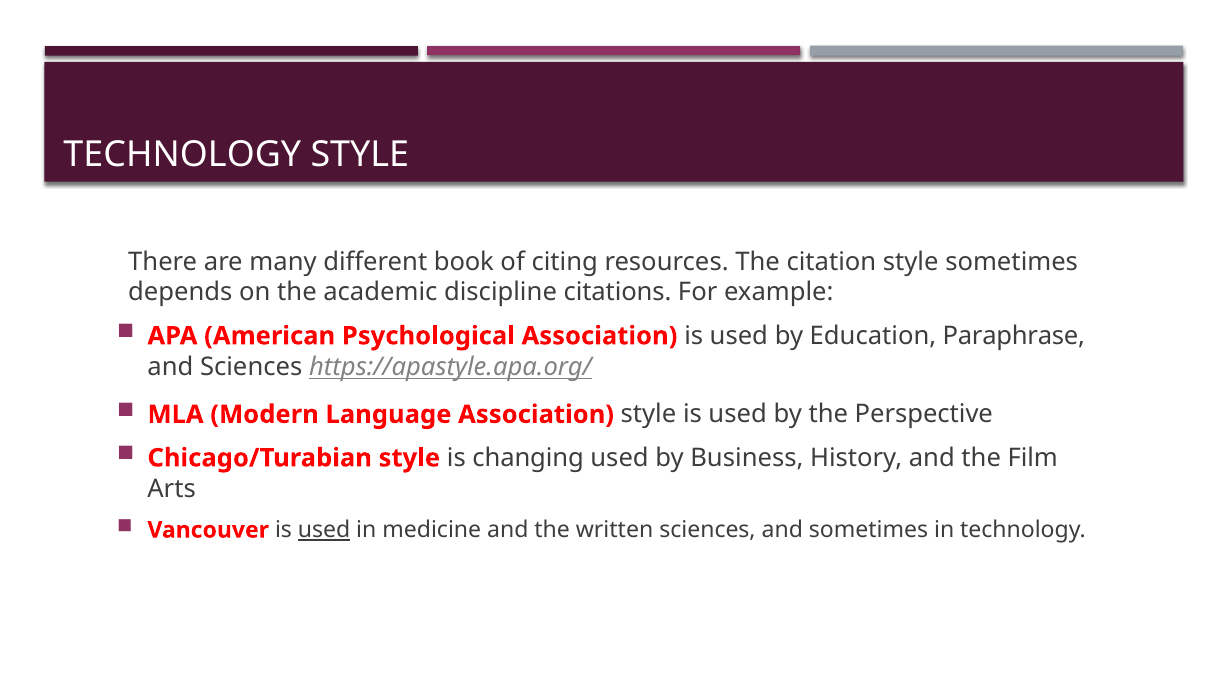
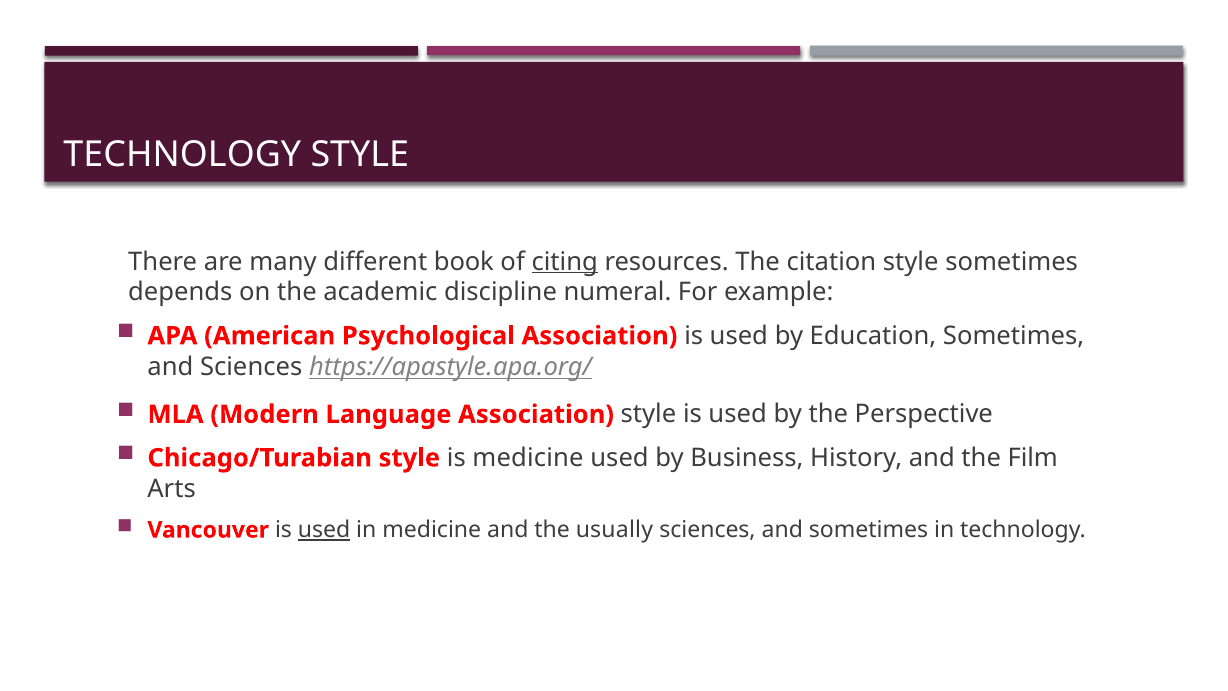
citing underline: none -> present
citations: citations -> numeral
Education Paraphrase: Paraphrase -> Sometimes
is changing: changing -> medicine
written: written -> usually
